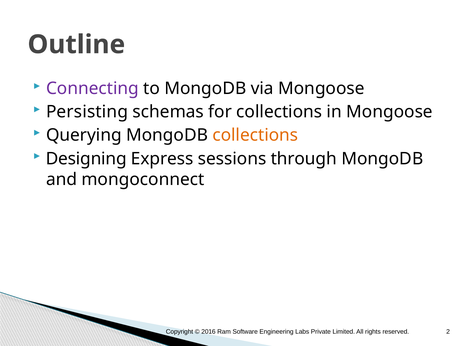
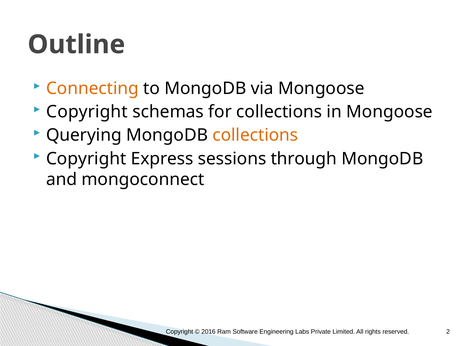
Connecting colour: purple -> orange
Persisting at (87, 112): Persisting -> Copyright
Designing at (86, 159): Designing -> Copyright
